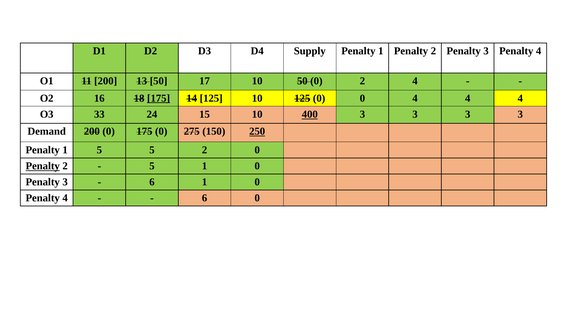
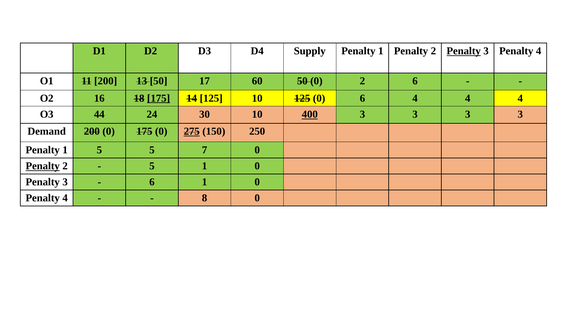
Penalty at (464, 51) underline: none -> present
17 10: 10 -> 60
2 4: 4 -> 6
0 0: 0 -> 6
33: 33 -> 44
15: 15 -> 30
275 underline: none -> present
250 underline: present -> none
5 2: 2 -> 7
6 at (205, 198): 6 -> 8
